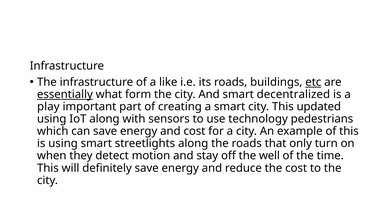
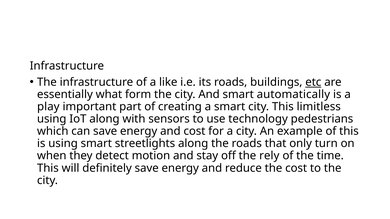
essentially underline: present -> none
decentralized: decentralized -> automatically
updated: updated -> limitless
well: well -> rely
